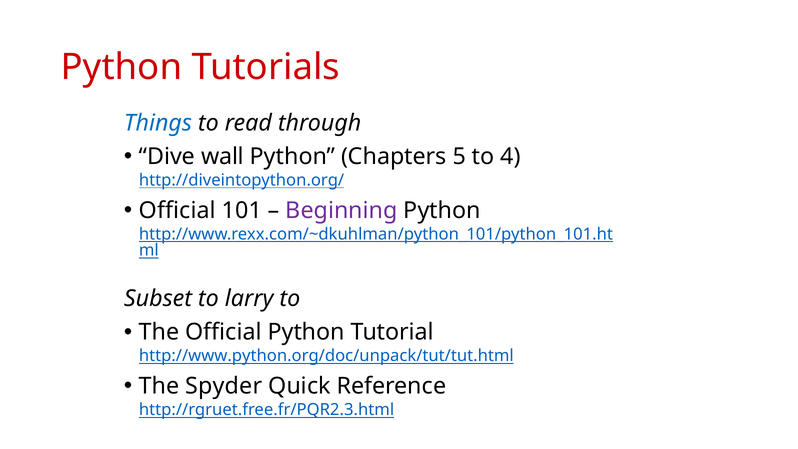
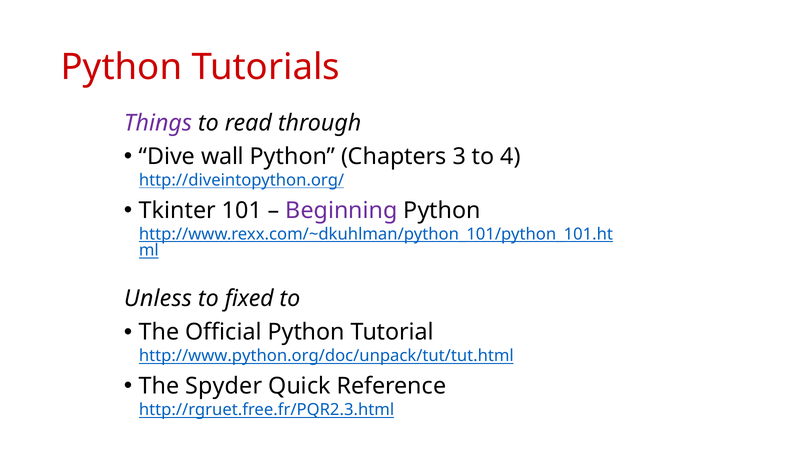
Things colour: blue -> purple
5: 5 -> 3
Official at (177, 210): Official -> Tkinter
Subset: Subset -> Unless
larry: larry -> fixed
